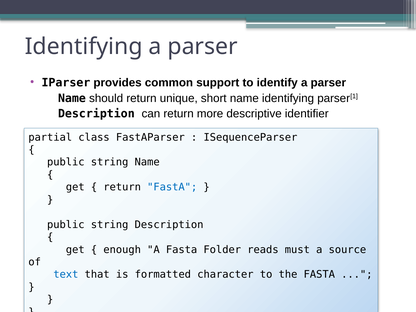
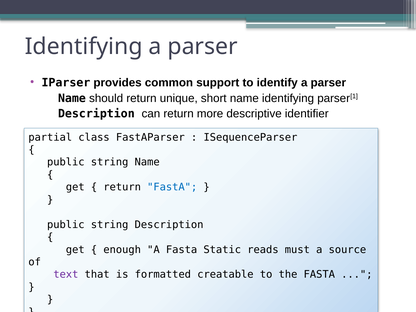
Folder: Folder -> Static
text colour: blue -> purple
character: character -> creatable
